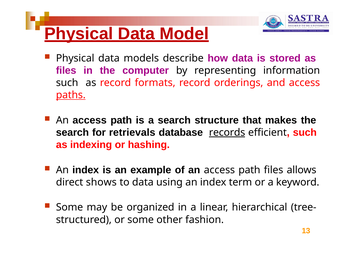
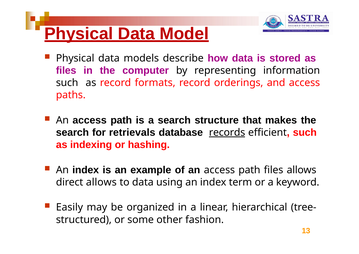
paths underline: present -> none
direct shows: shows -> allows
Some at (69, 207): Some -> Easily
